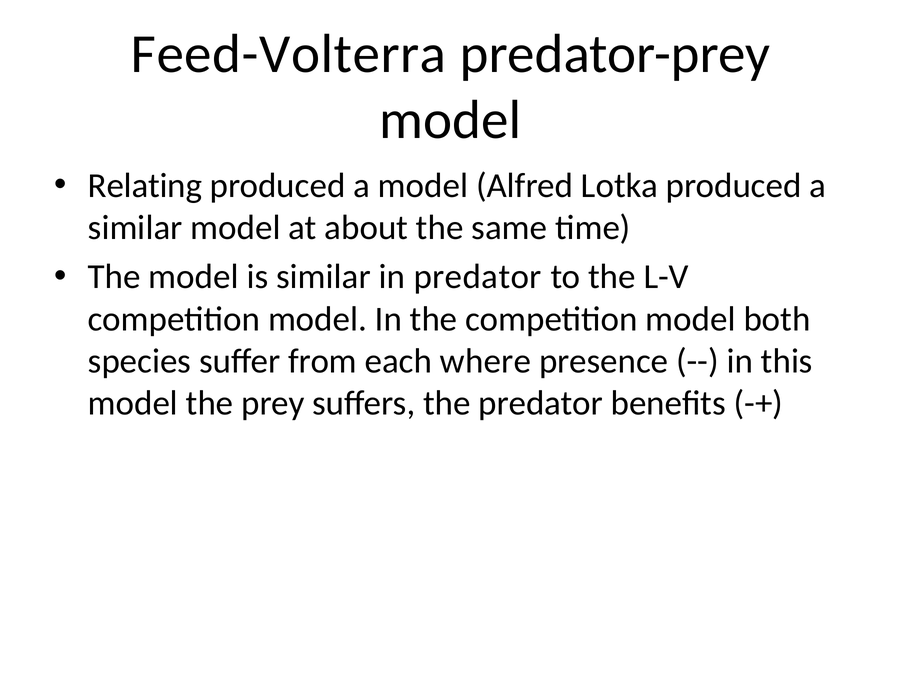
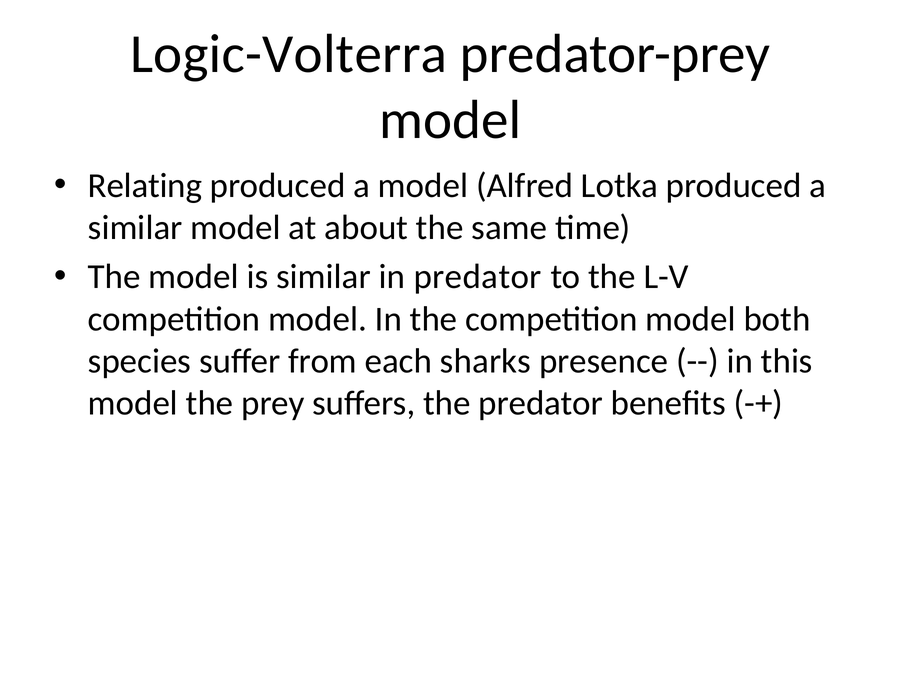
Feed-Volterra: Feed-Volterra -> Logic-Volterra
where: where -> sharks
